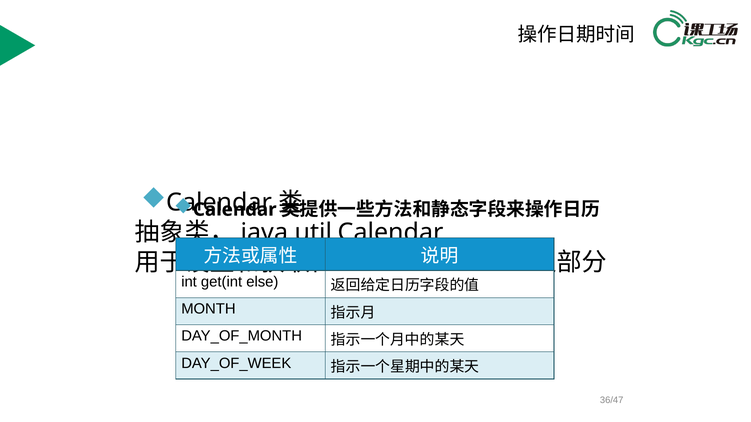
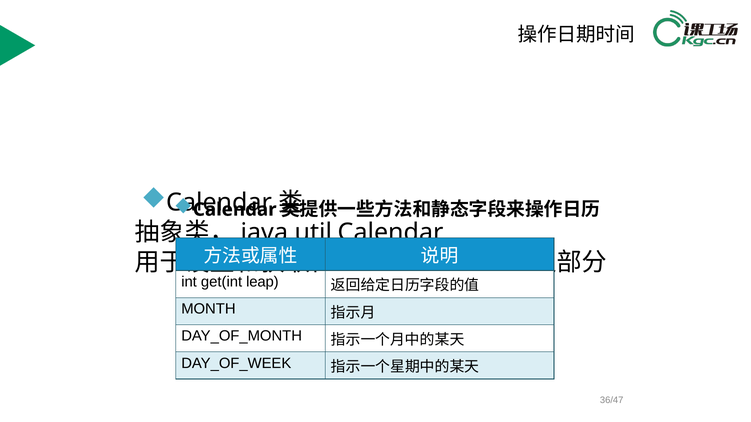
else: else -> leap
